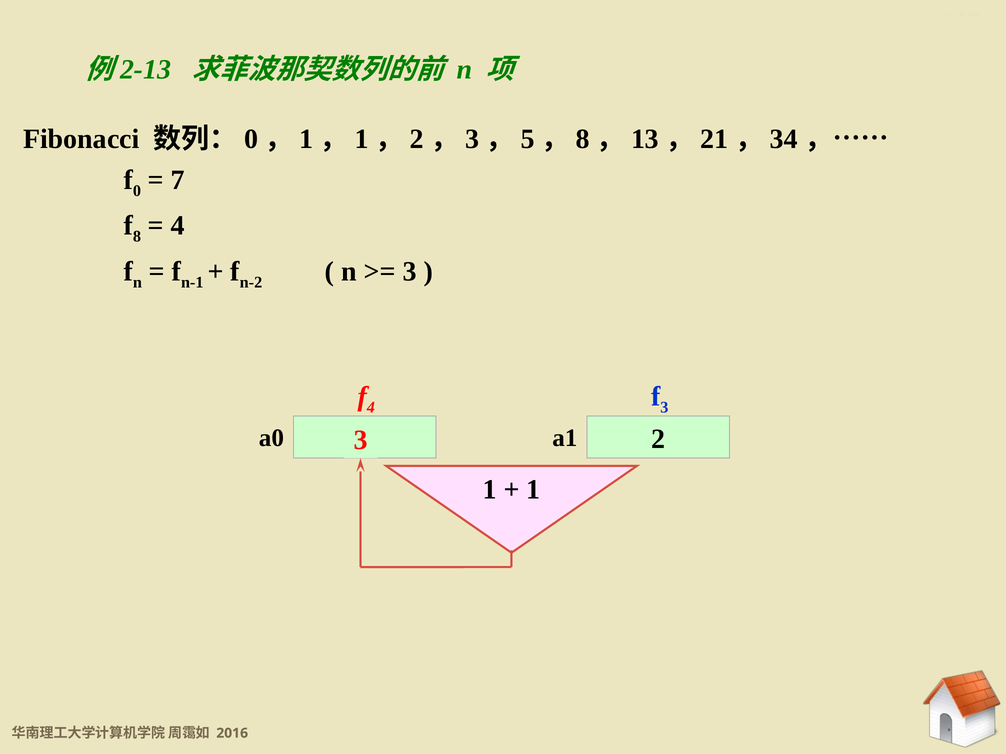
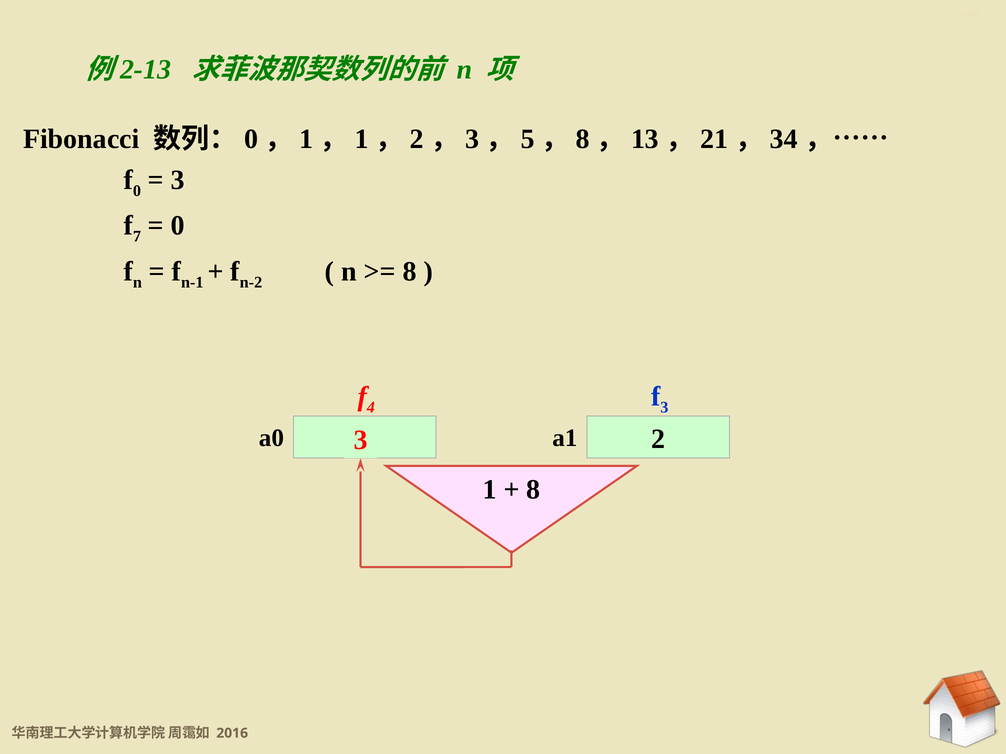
7 at (178, 180): 7 -> 3
8: 8 -> 7
4 at (178, 226): 4 -> 0
3 at (410, 272): 3 -> 8
1 at (533, 490): 1 -> 8
